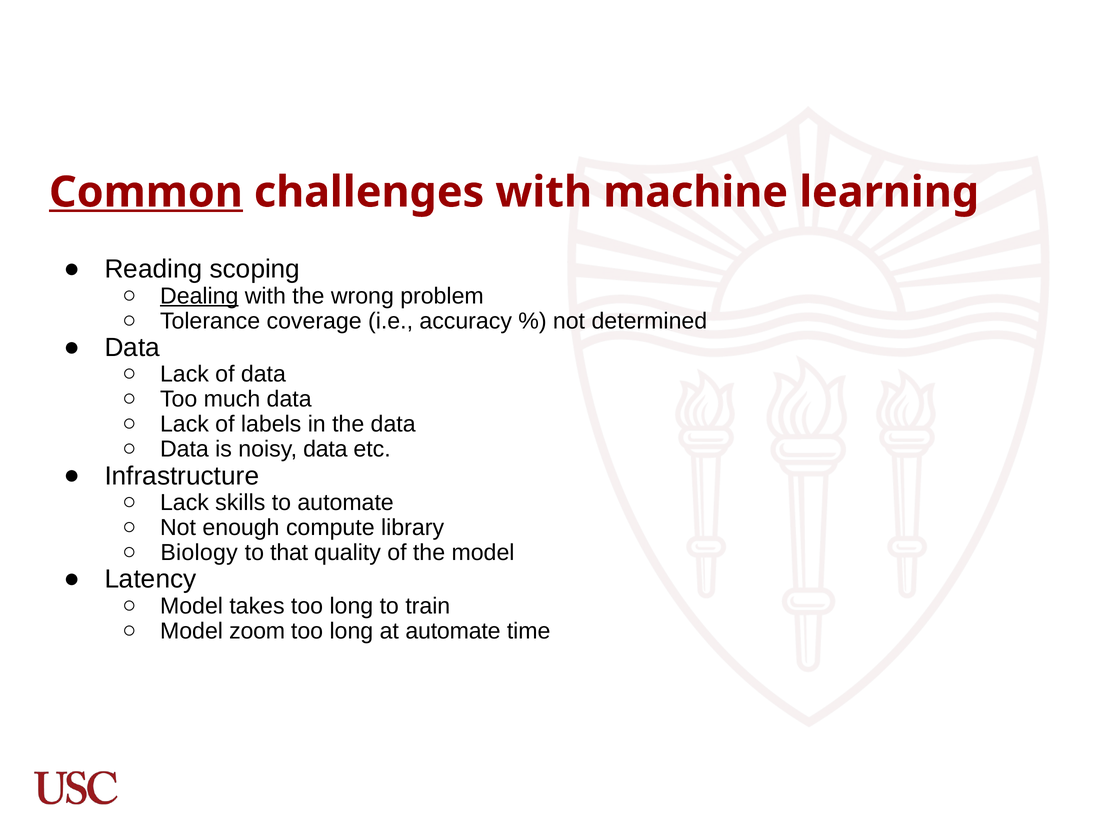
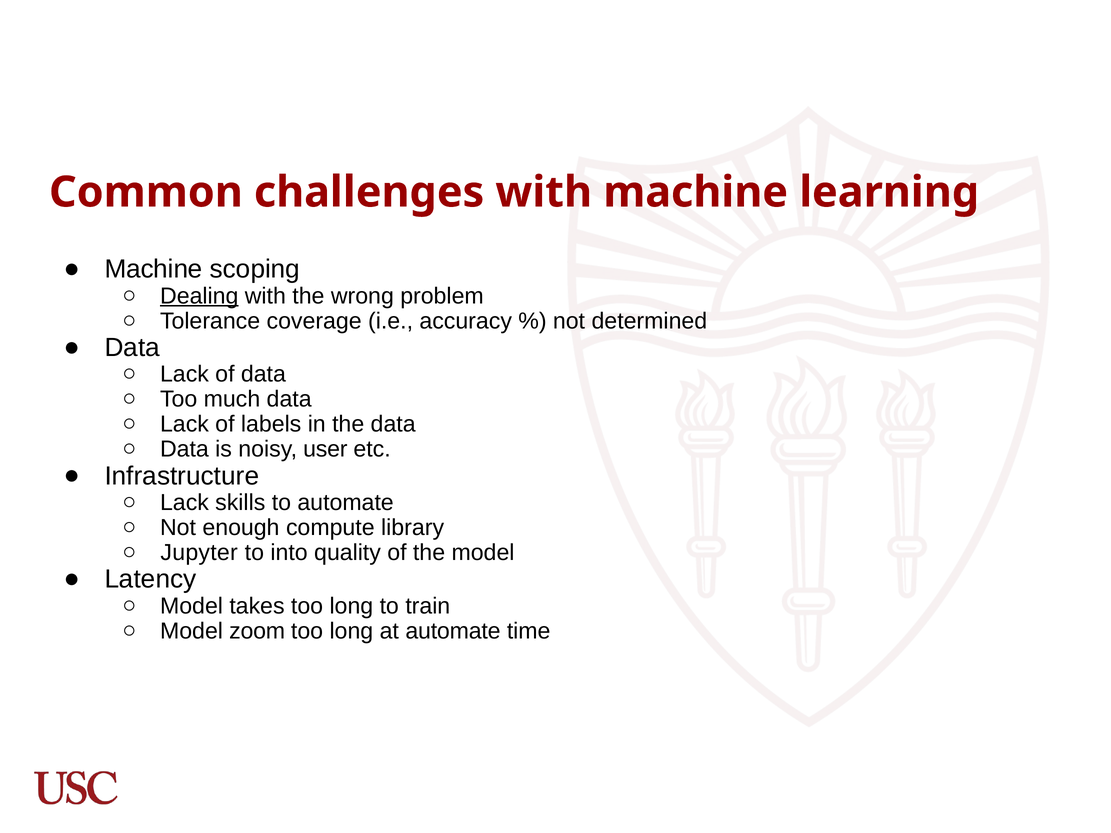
Common underline: present -> none
Reading at (153, 269): Reading -> Machine
noisy data: data -> user
Biology: Biology -> Jupyter
that: that -> into
